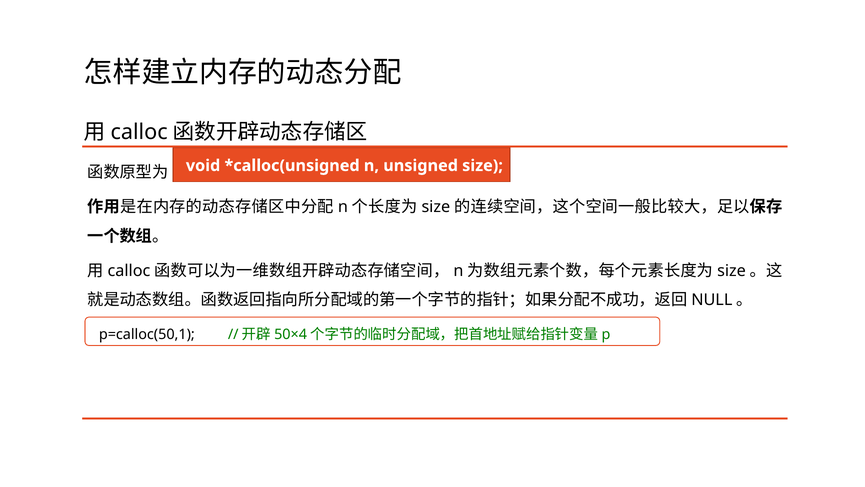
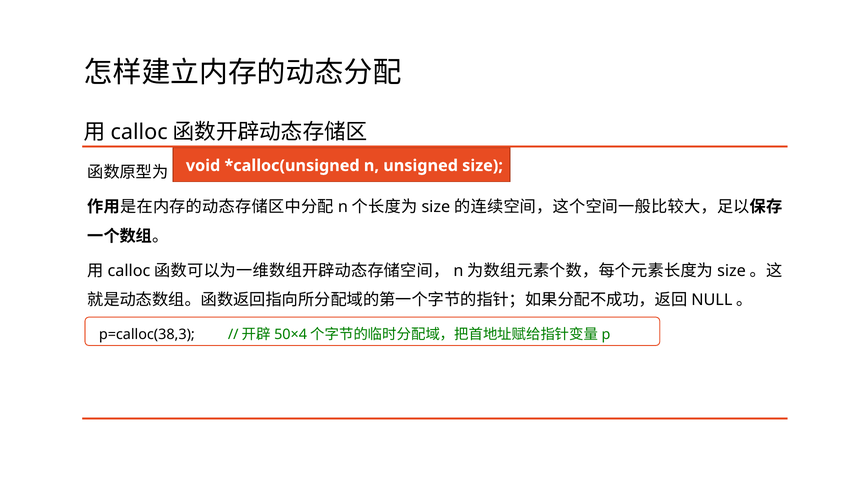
p=calloc(50,1: p=calloc(50,1 -> p=calloc(38,3
